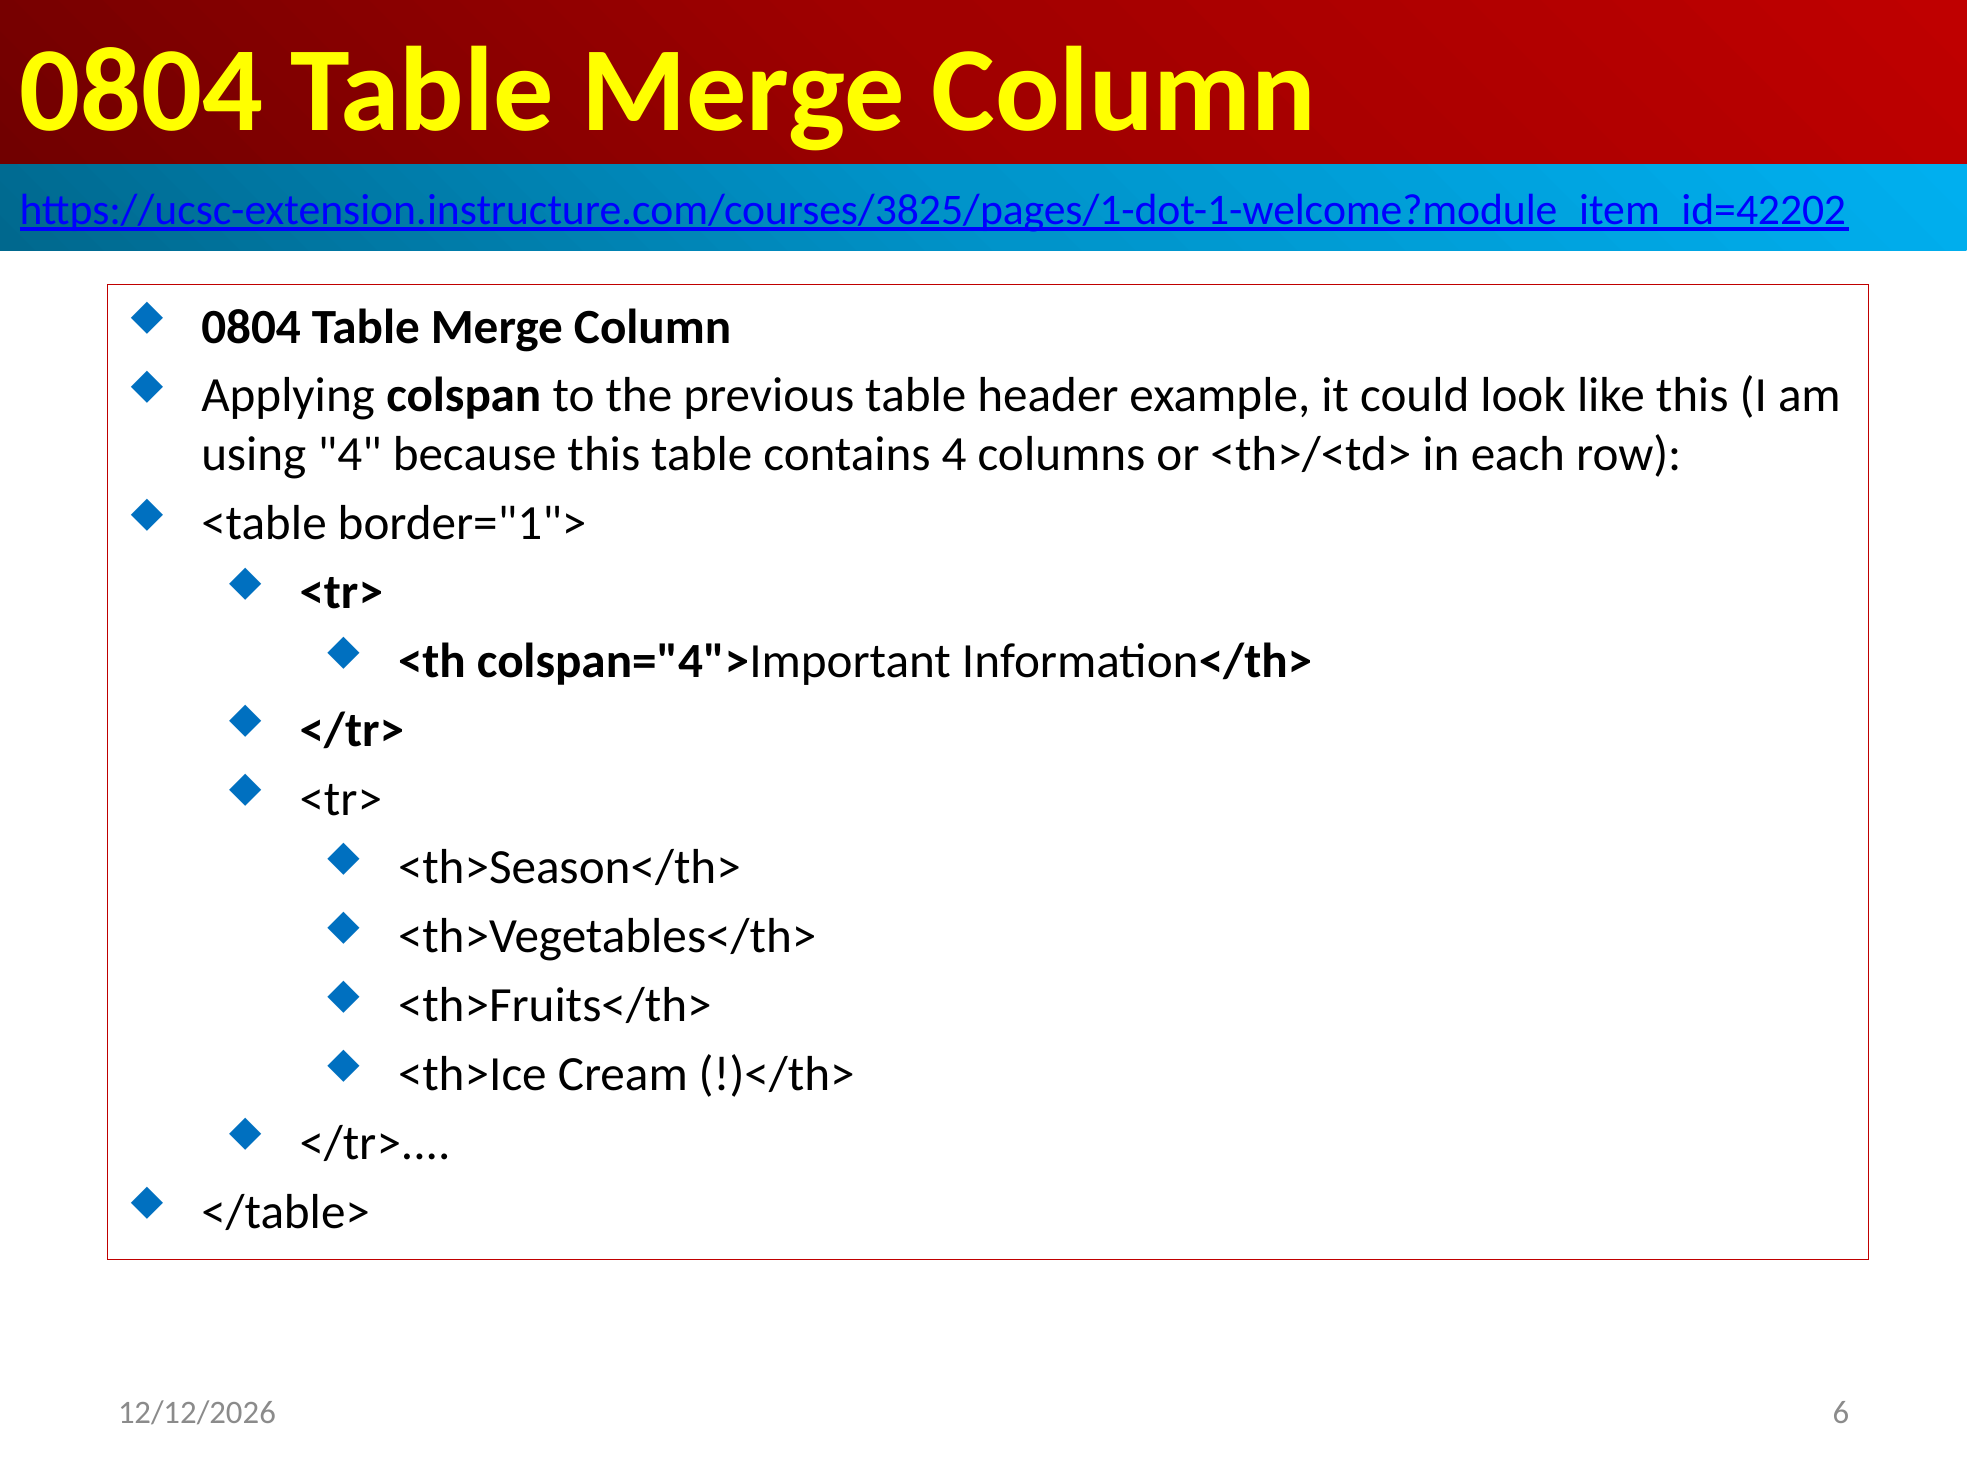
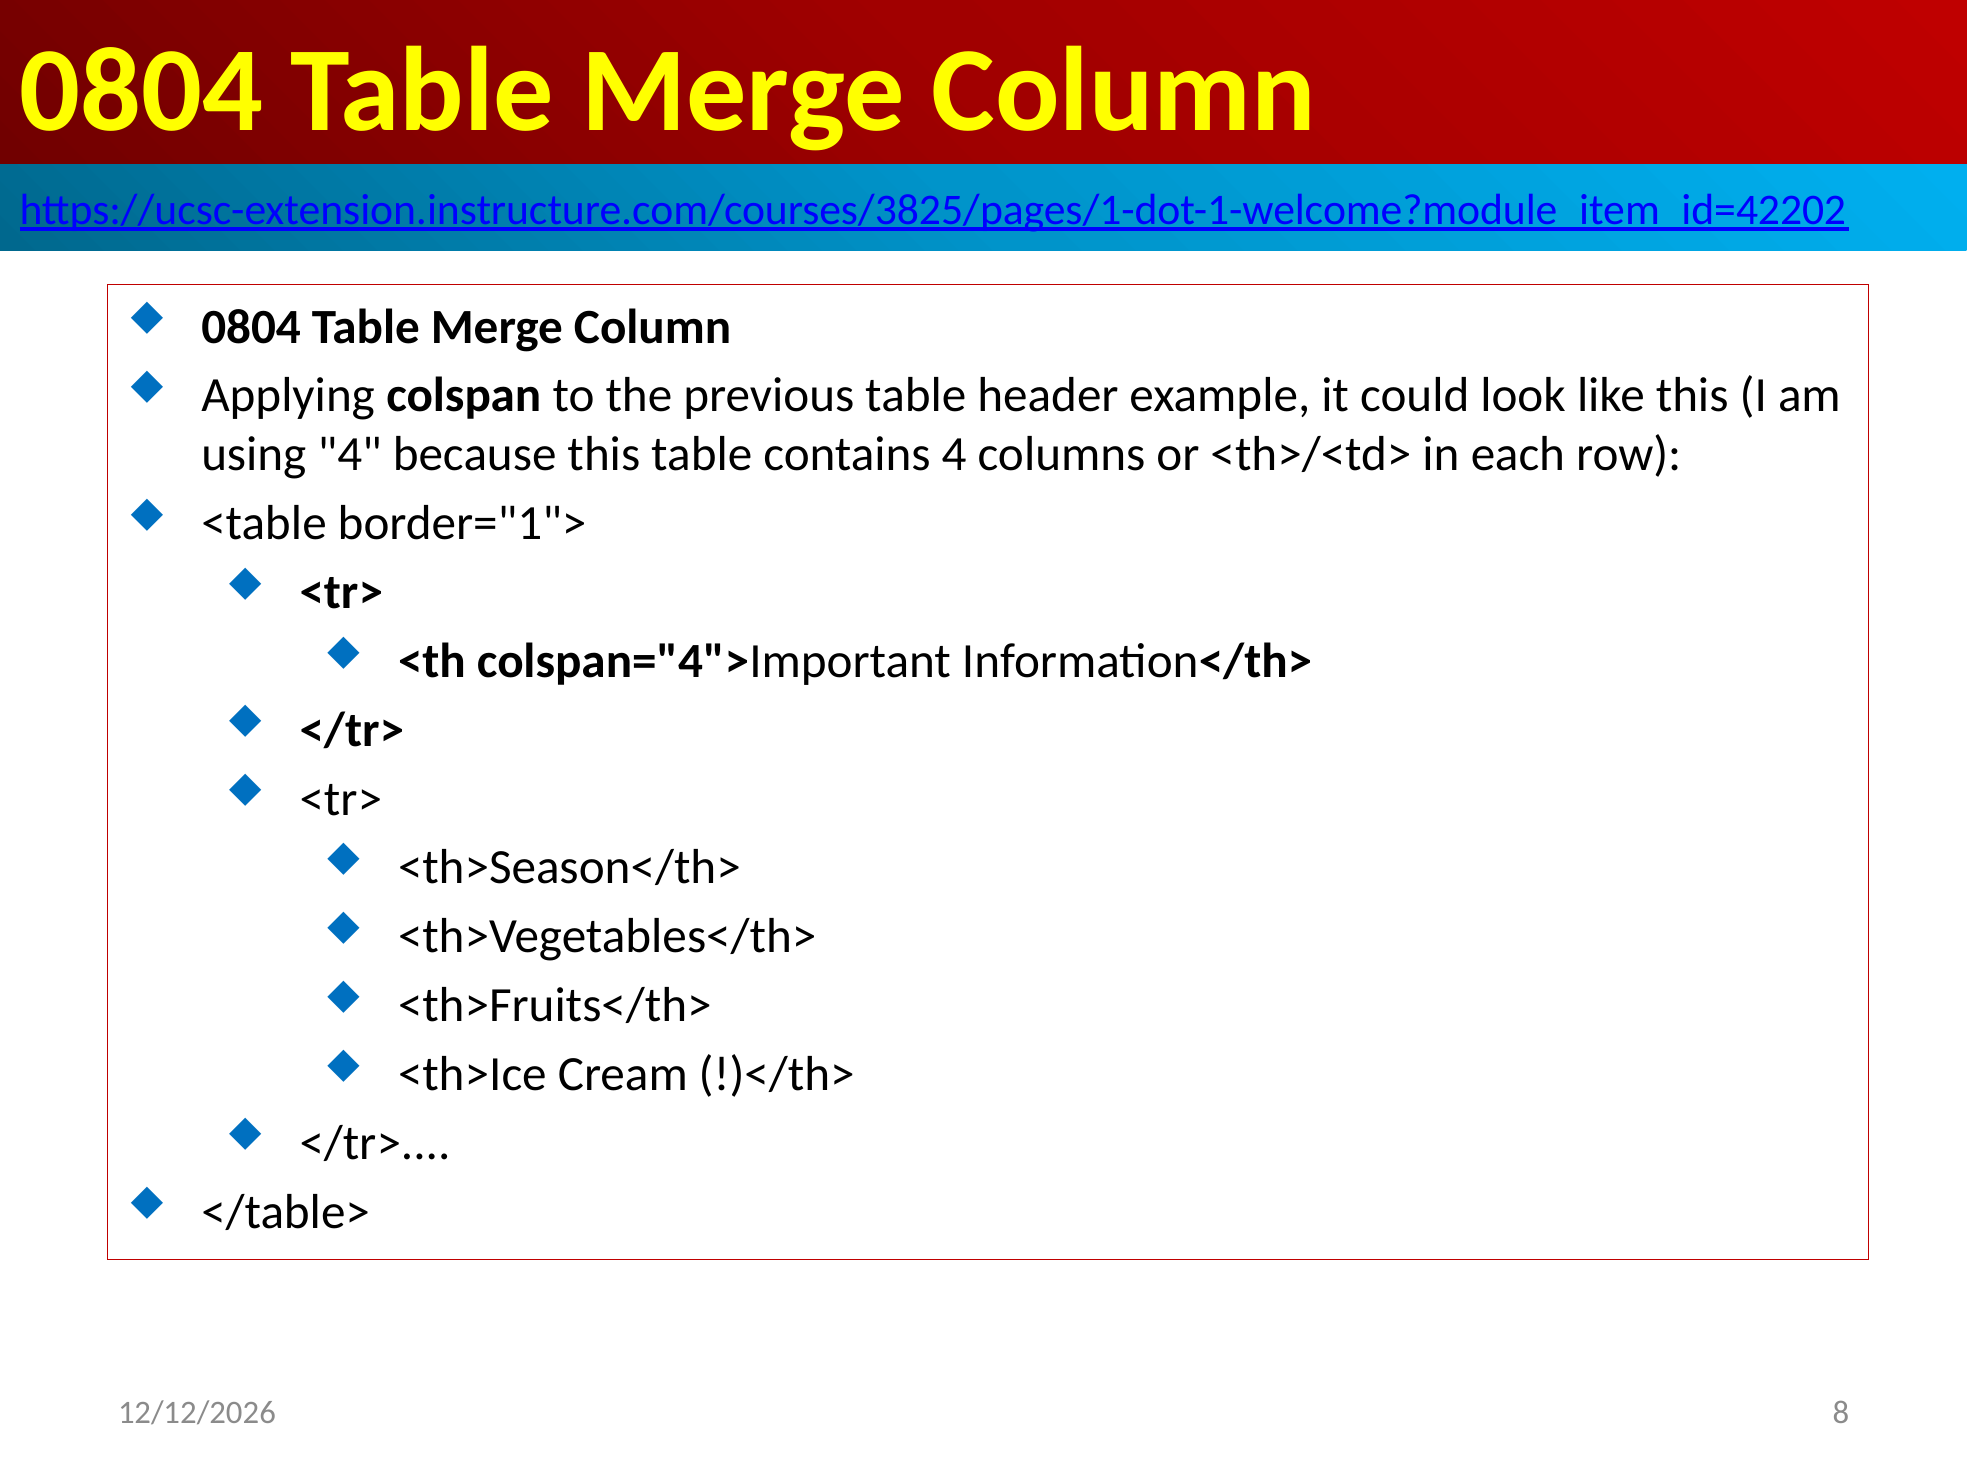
6: 6 -> 8
